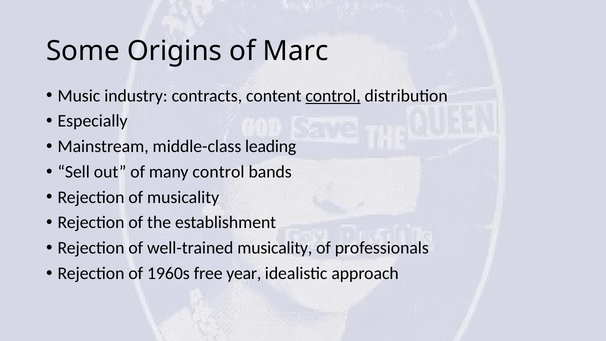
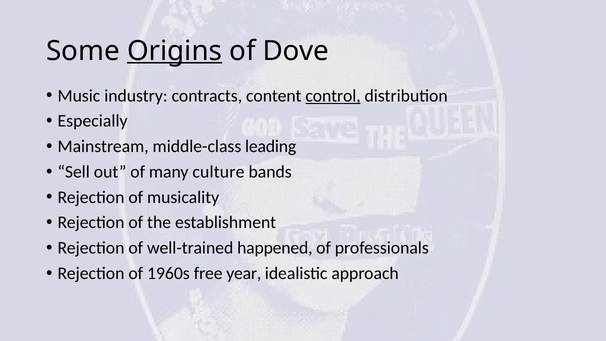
Origins underline: none -> present
Marc: Marc -> Dove
many control: control -> culture
well-trained musicality: musicality -> happened
